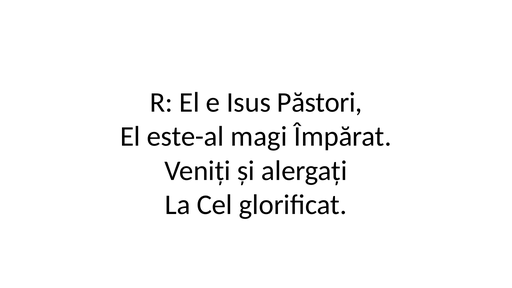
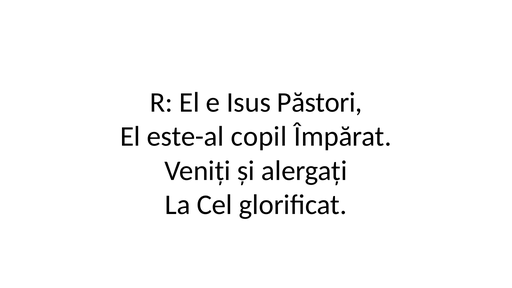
magi: magi -> copil
